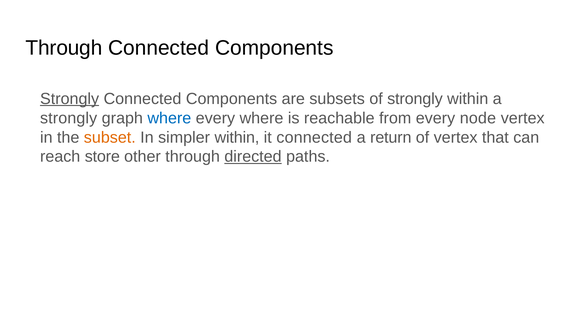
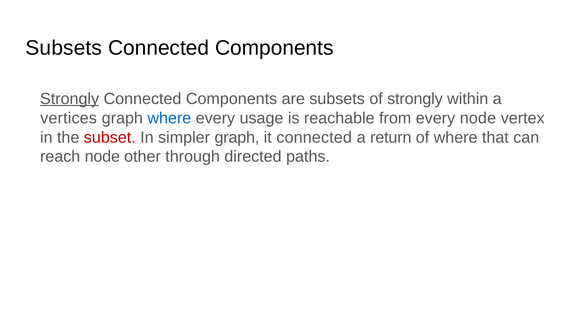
Through at (64, 48): Through -> Subsets
strongly at (69, 118): strongly -> vertices
every where: where -> usage
subset colour: orange -> red
simpler within: within -> graph
of vertex: vertex -> where
reach store: store -> node
directed underline: present -> none
